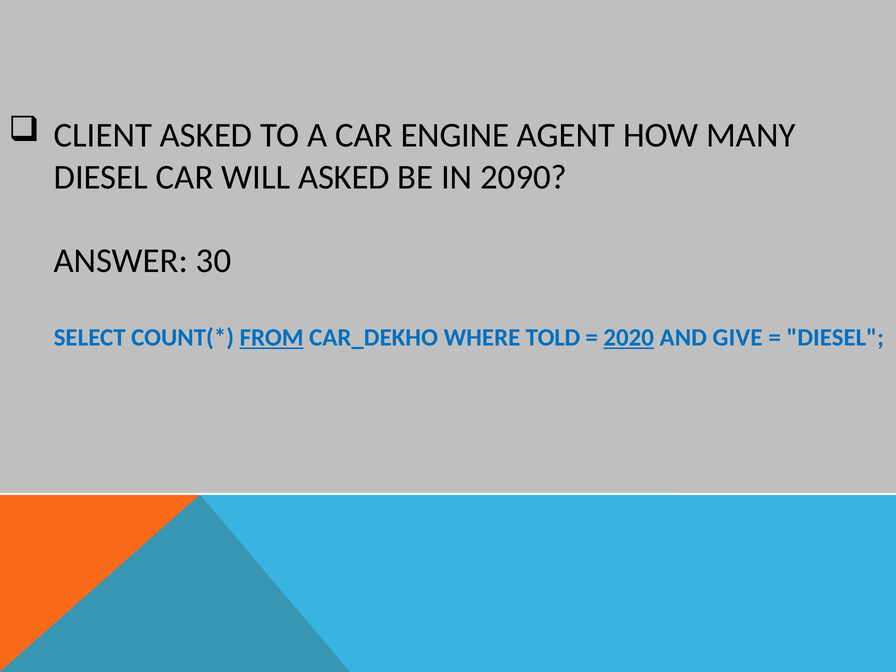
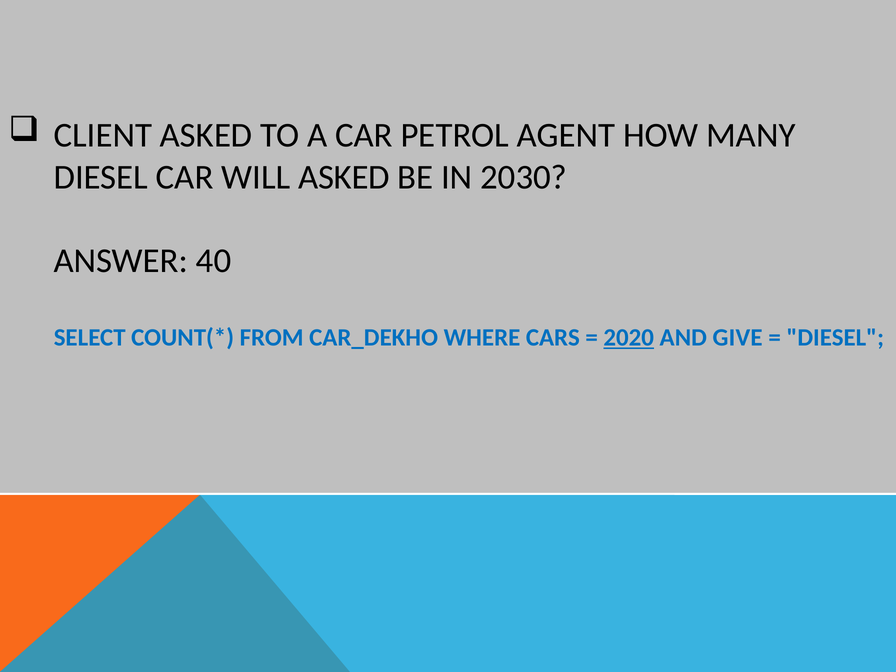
ENGINE: ENGINE -> PETROL
2090: 2090 -> 2030
30: 30 -> 40
FROM underline: present -> none
TOLD: TOLD -> CARS
